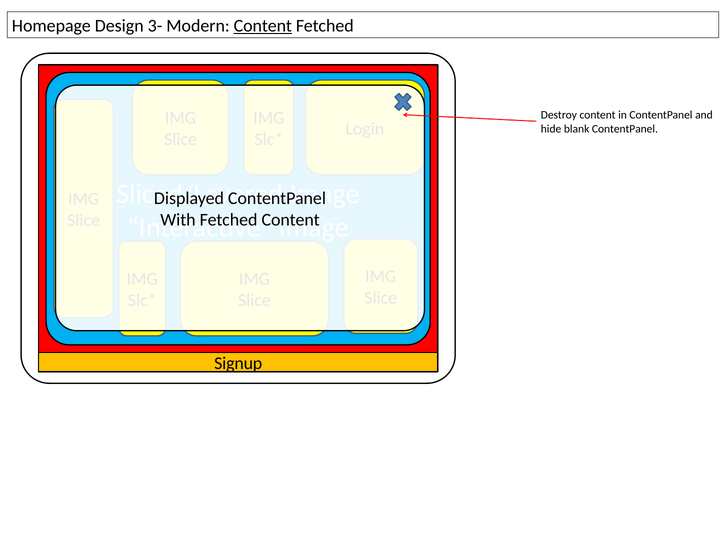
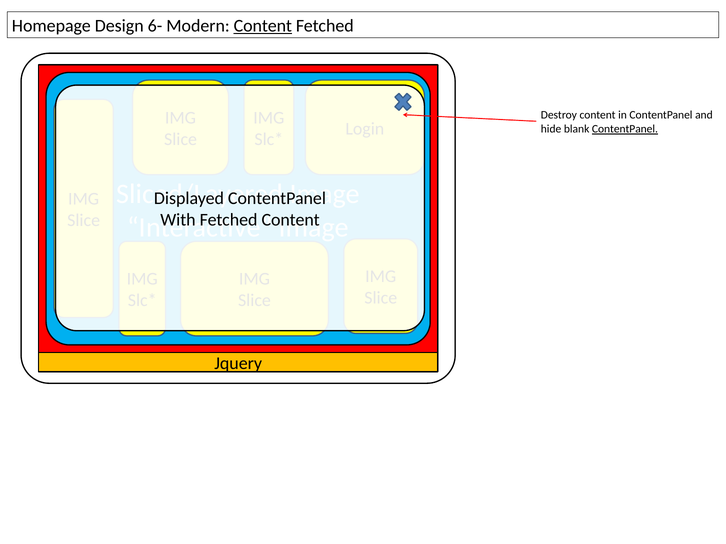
3-: 3- -> 6-
ContentPanel at (625, 129) underline: none -> present
Signup: Signup -> Jquery
